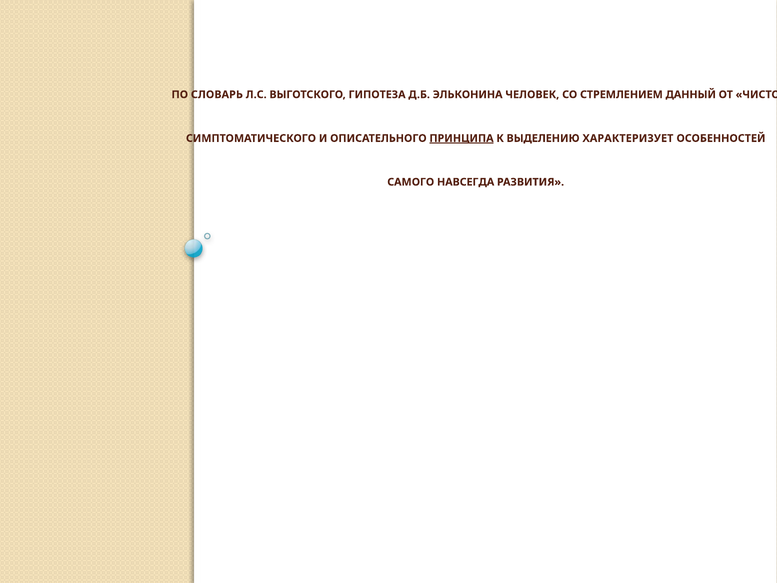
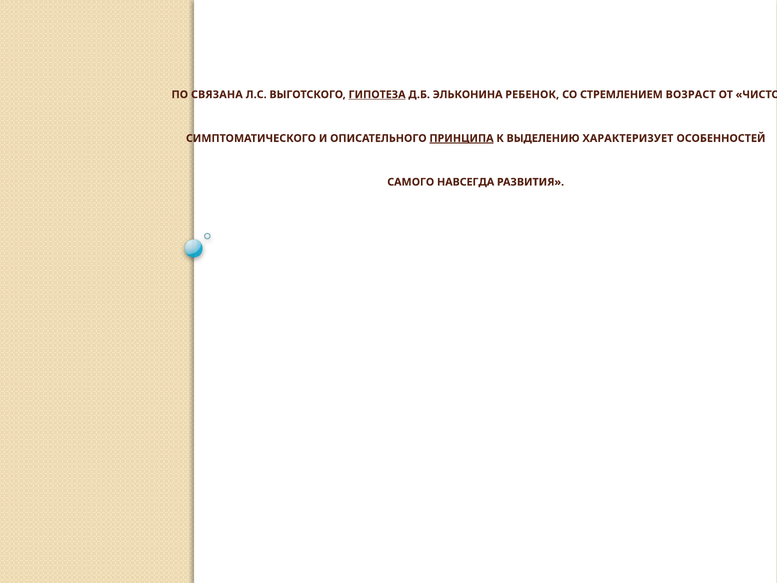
СЛОВАРЬ: СЛОВАРЬ -> СВЯЗАНА
ГИПОТЕЗА underline: none -> present
ЧЕЛОВЕК: ЧЕЛОВЕК -> РЕБЕНОК
ДАННЫЙ: ДАННЫЙ -> ВОЗРАСТ
